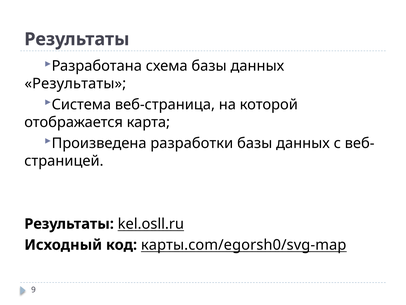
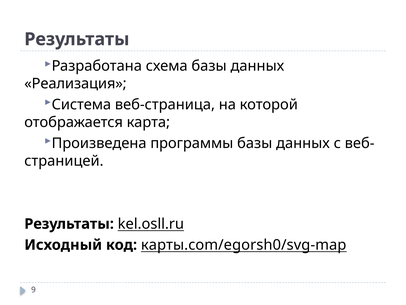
Результаты at (75, 84): Результаты -> Реализация
разработки: разработки -> программы
